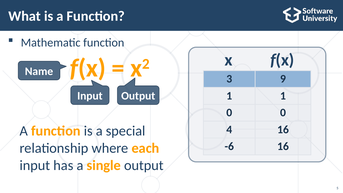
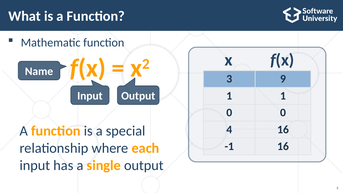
-6: -6 -> -1
